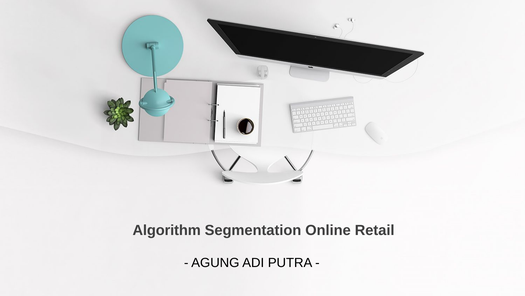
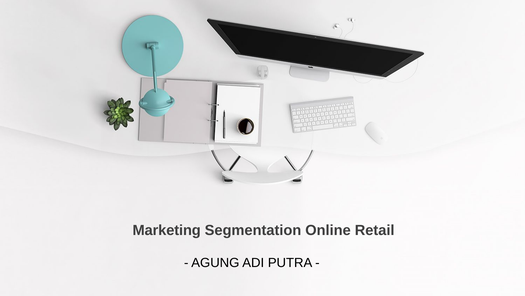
Algorithm: Algorithm -> Marketing
